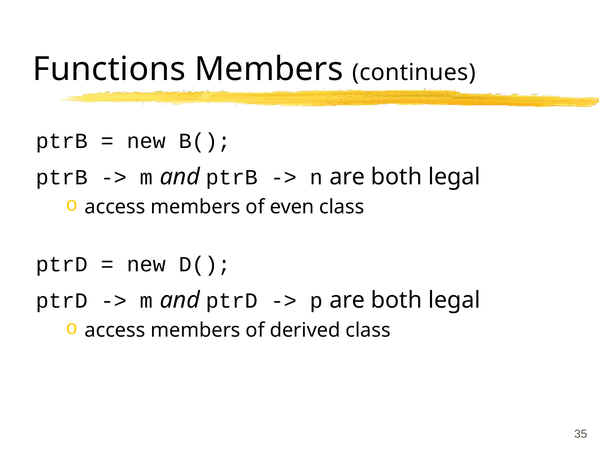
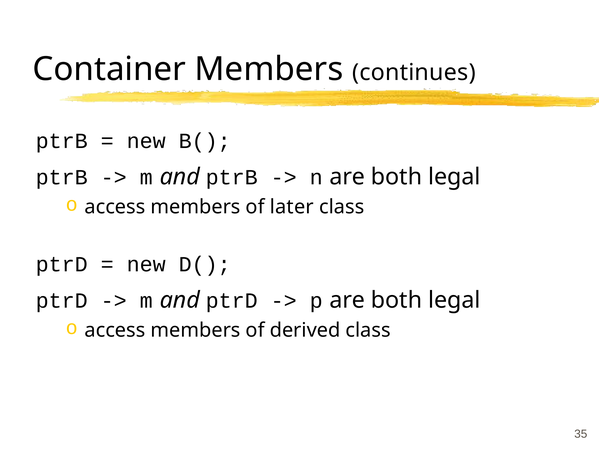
Functions: Functions -> Container
even: even -> later
